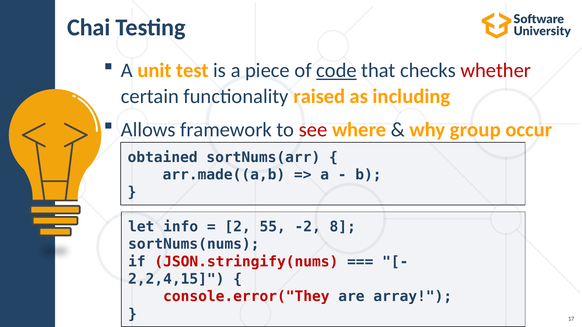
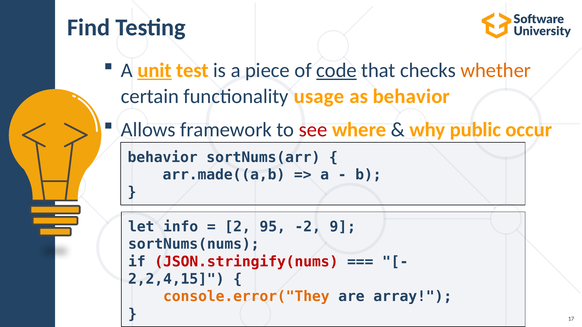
Chai: Chai -> Find
unit underline: none -> present
whether colour: red -> orange
raised: raised -> usage
as including: including -> behavior
group: group -> public
obtained at (163, 157): obtained -> behavior
55: 55 -> 95
8: 8 -> 9
console.error("They colour: red -> orange
